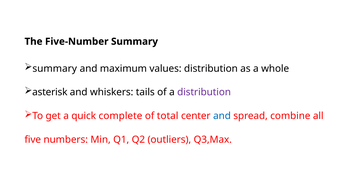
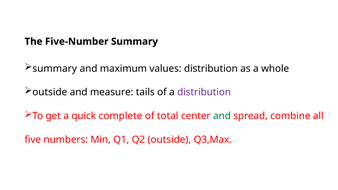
asterisk at (50, 92): asterisk -> outside
whiskers: whiskers -> measure
and at (222, 116) colour: blue -> green
Q2 outliers: outliers -> outside
